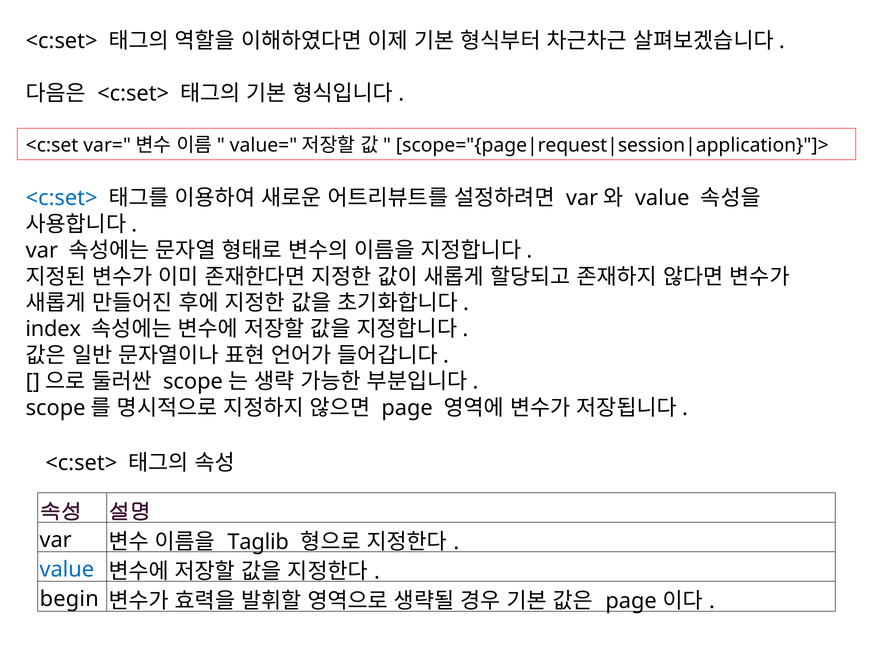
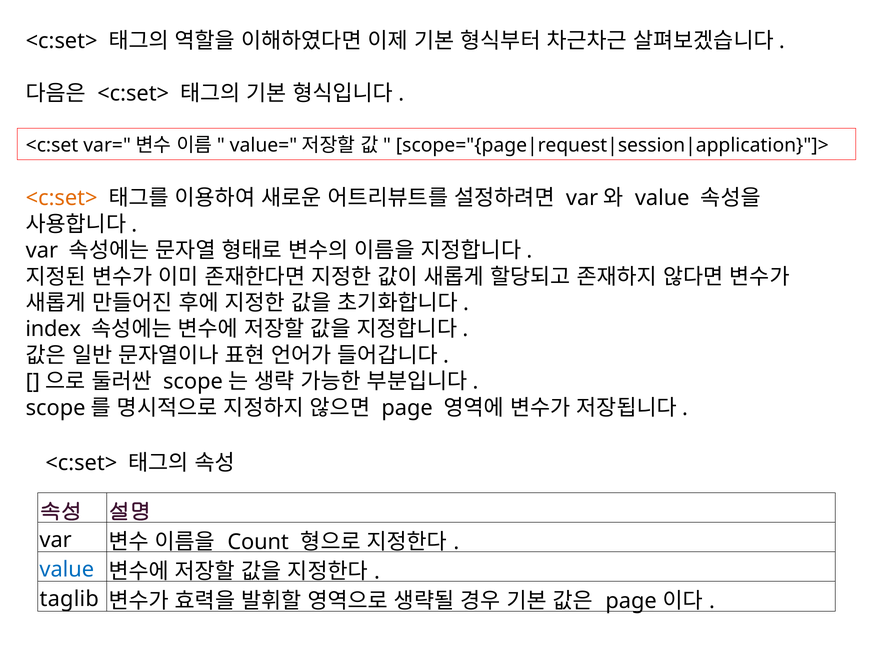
<c:set> at (62, 198) colour: blue -> orange
Taglib: Taglib -> Count
begin: begin -> taglib
